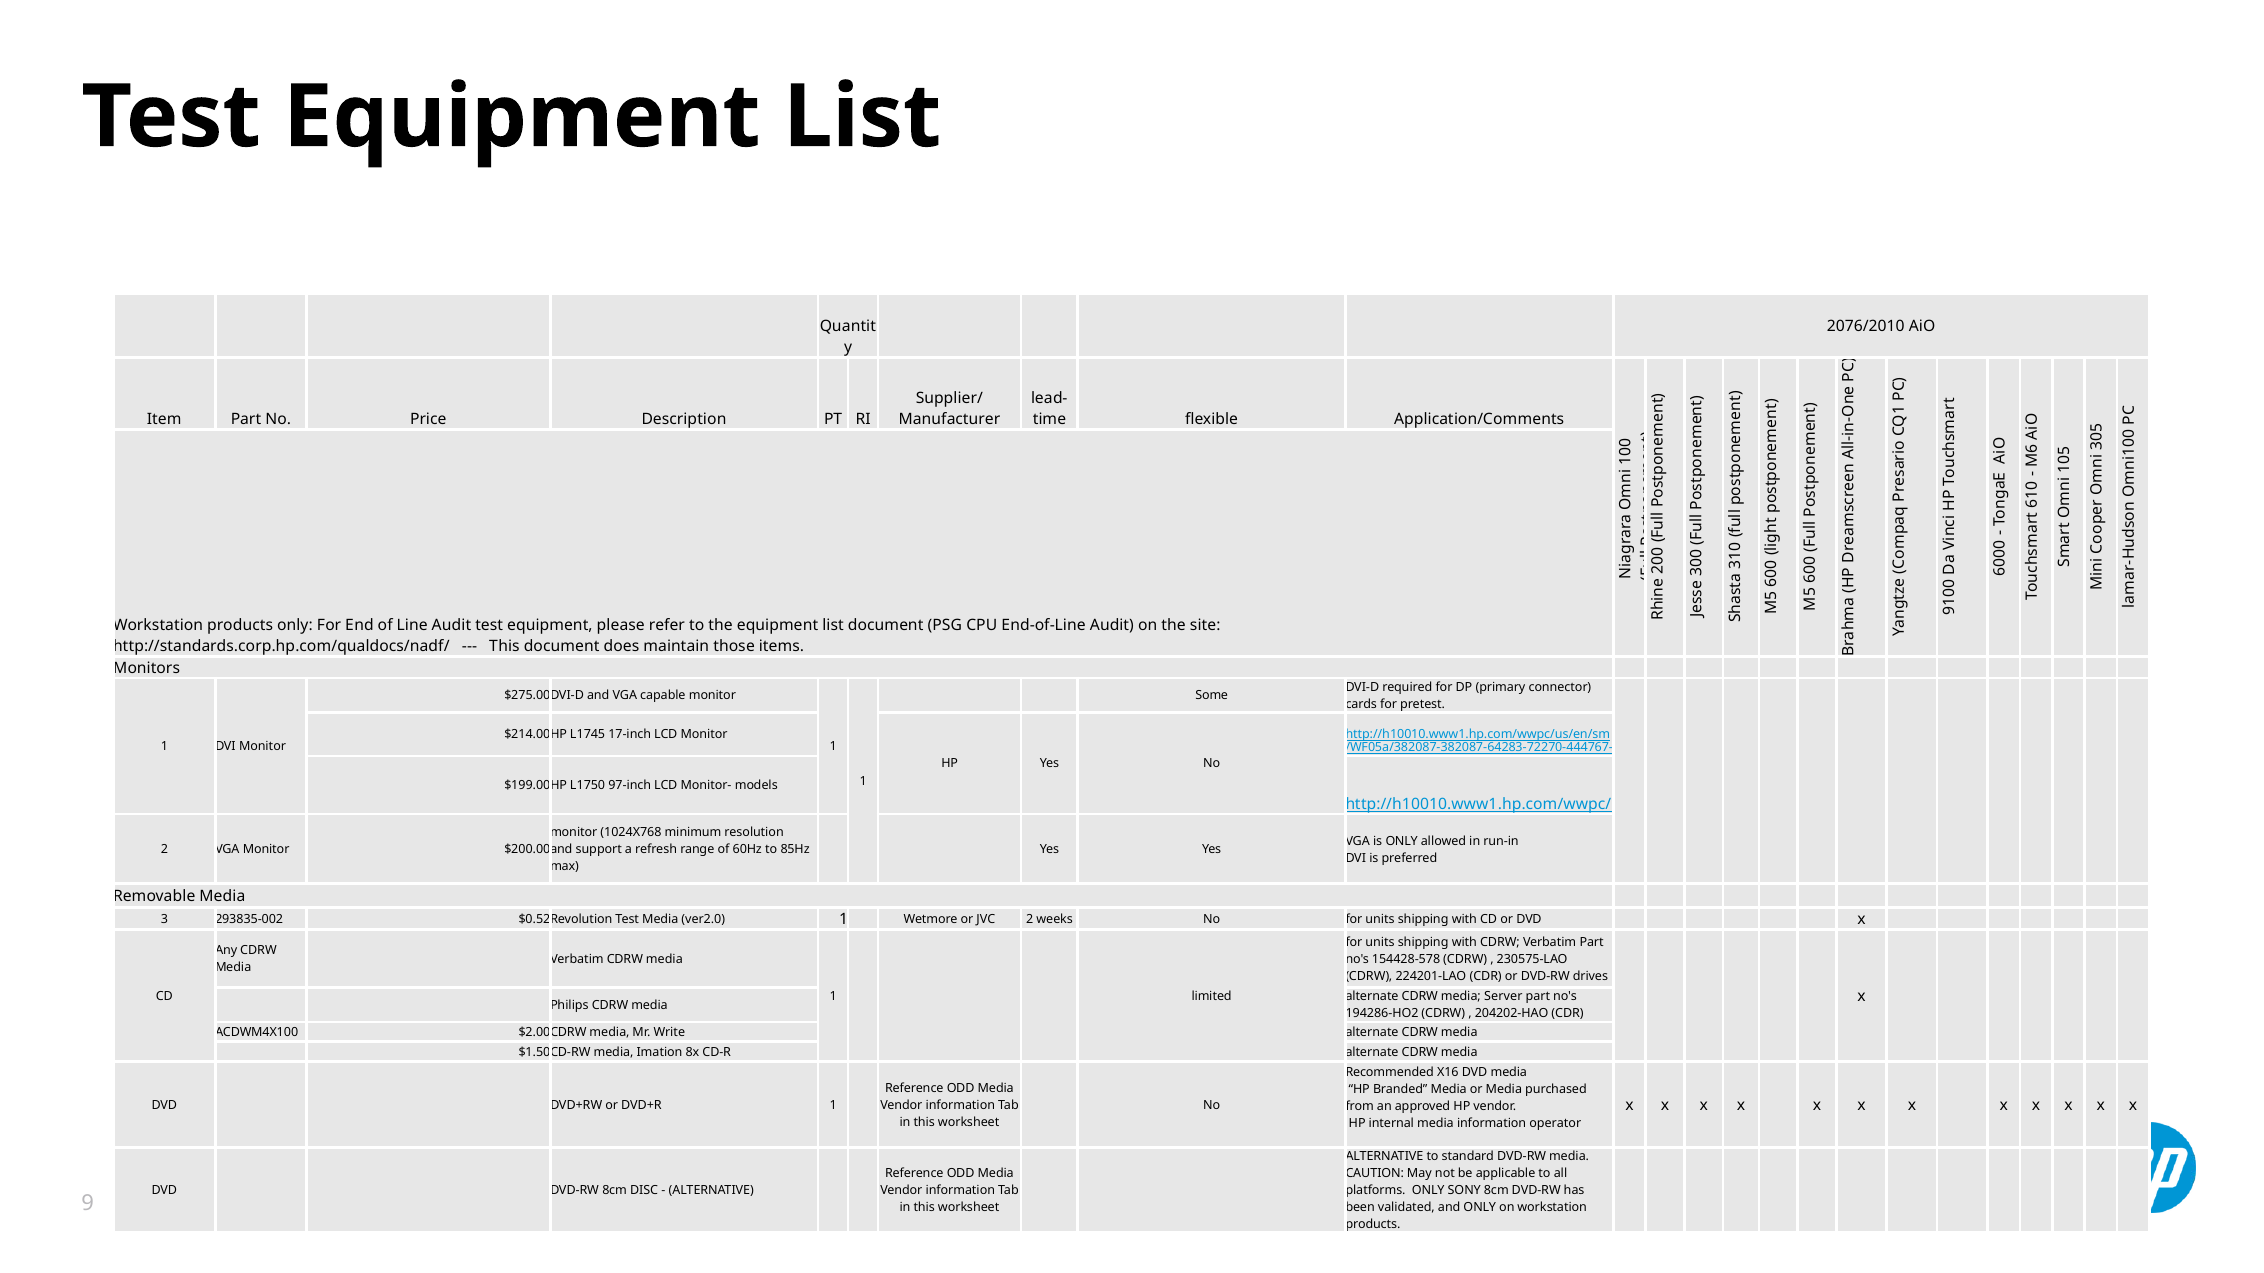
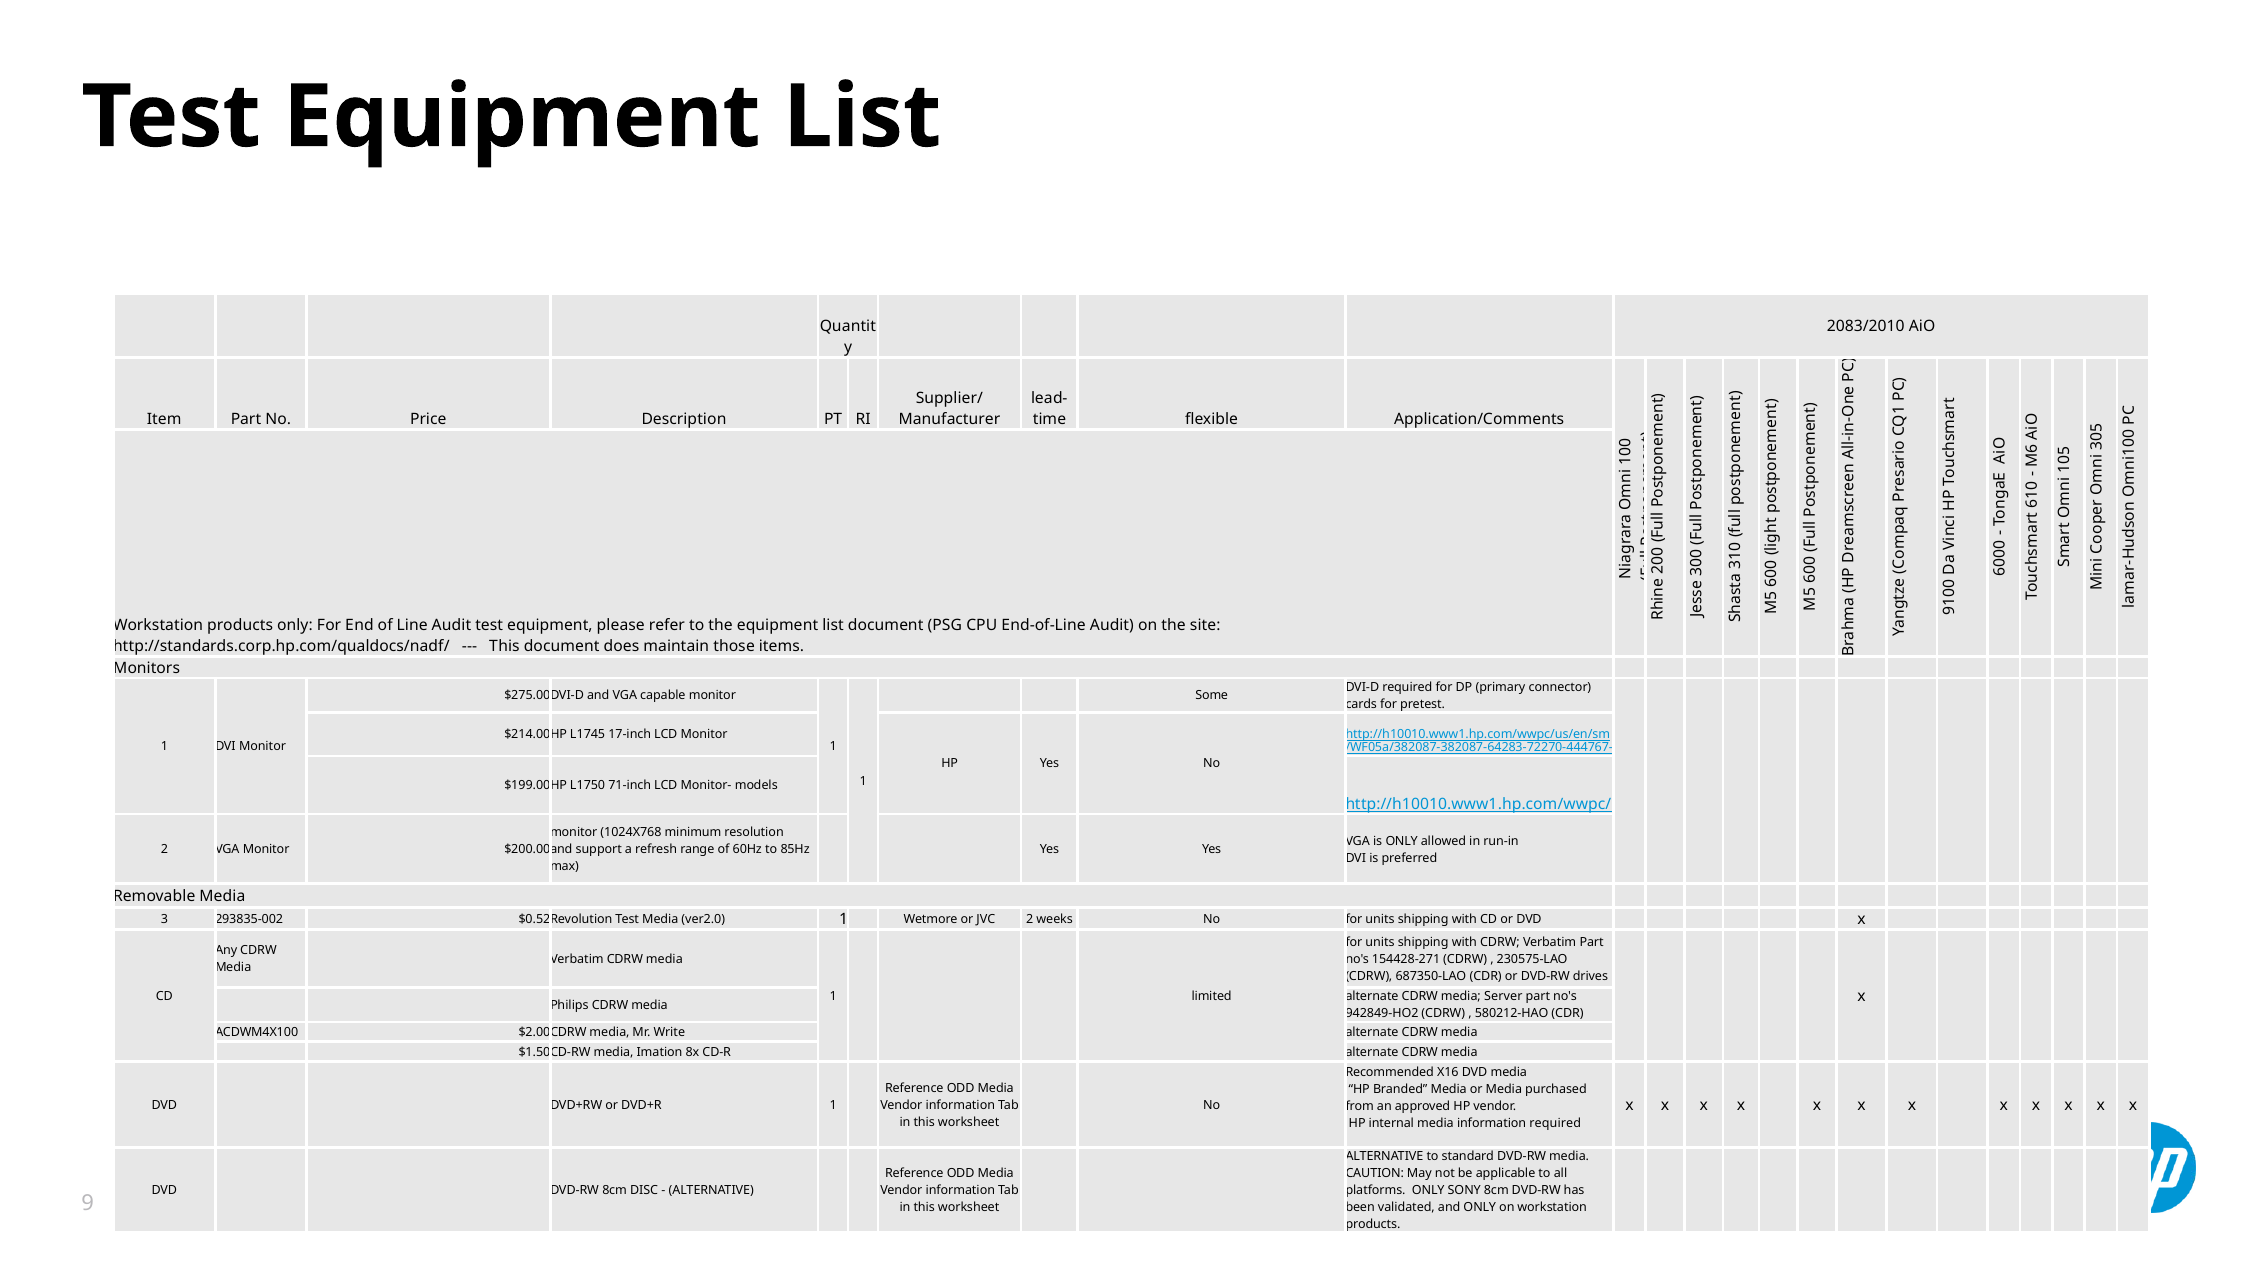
2076/2010: 2076/2010 -> 2083/2010
97-inch: 97-inch -> 71-inch
154428-578: 154428-578 -> 154428-271
224201-LAO: 224201-LAO -> 687350-LAO
194286-HO2: 194286-HO2 -> 942849-HO2
204202-HAO: 204202-HAO -> 580212-HAO
information operator: operator -> required
